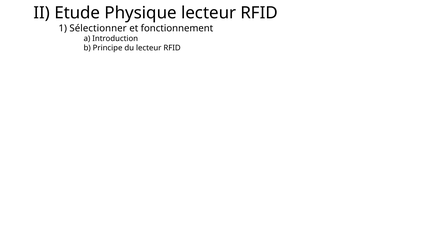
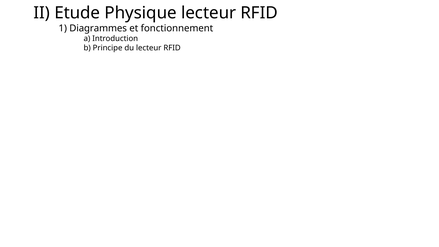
Sélectionner: Sélectionner -> Diagrammes
